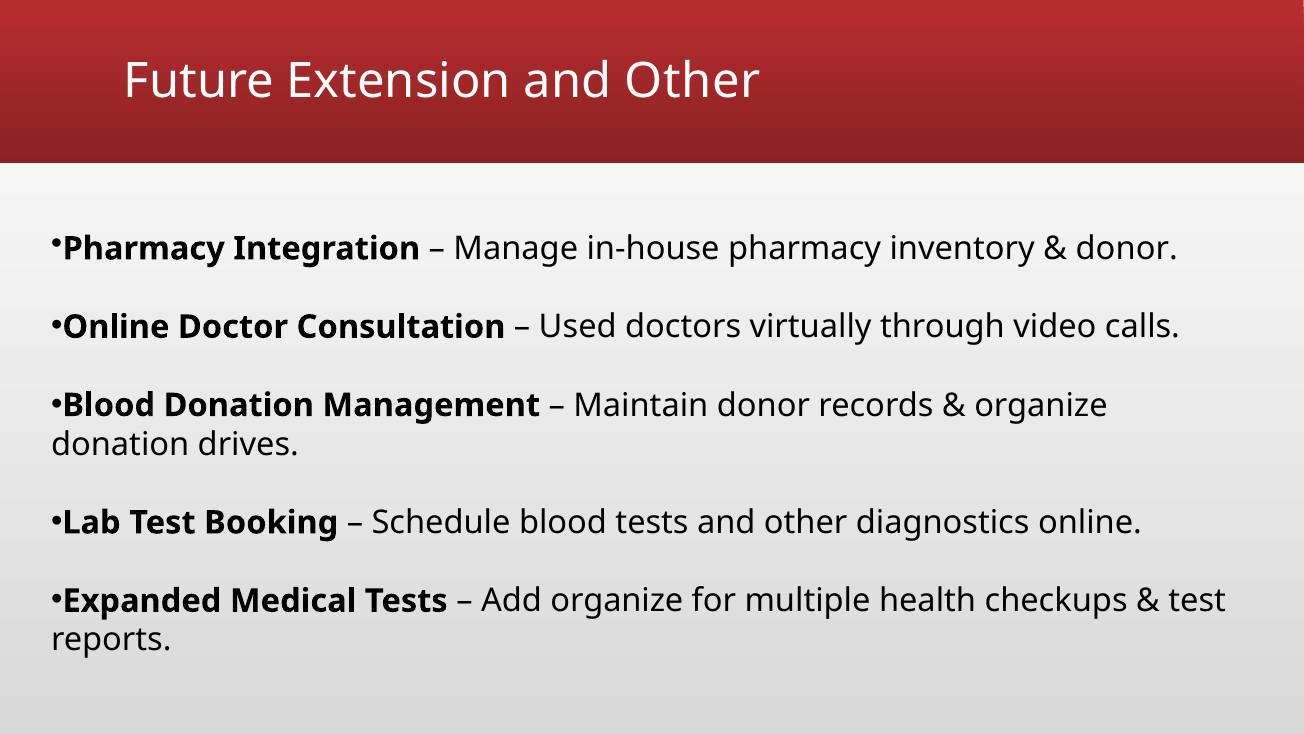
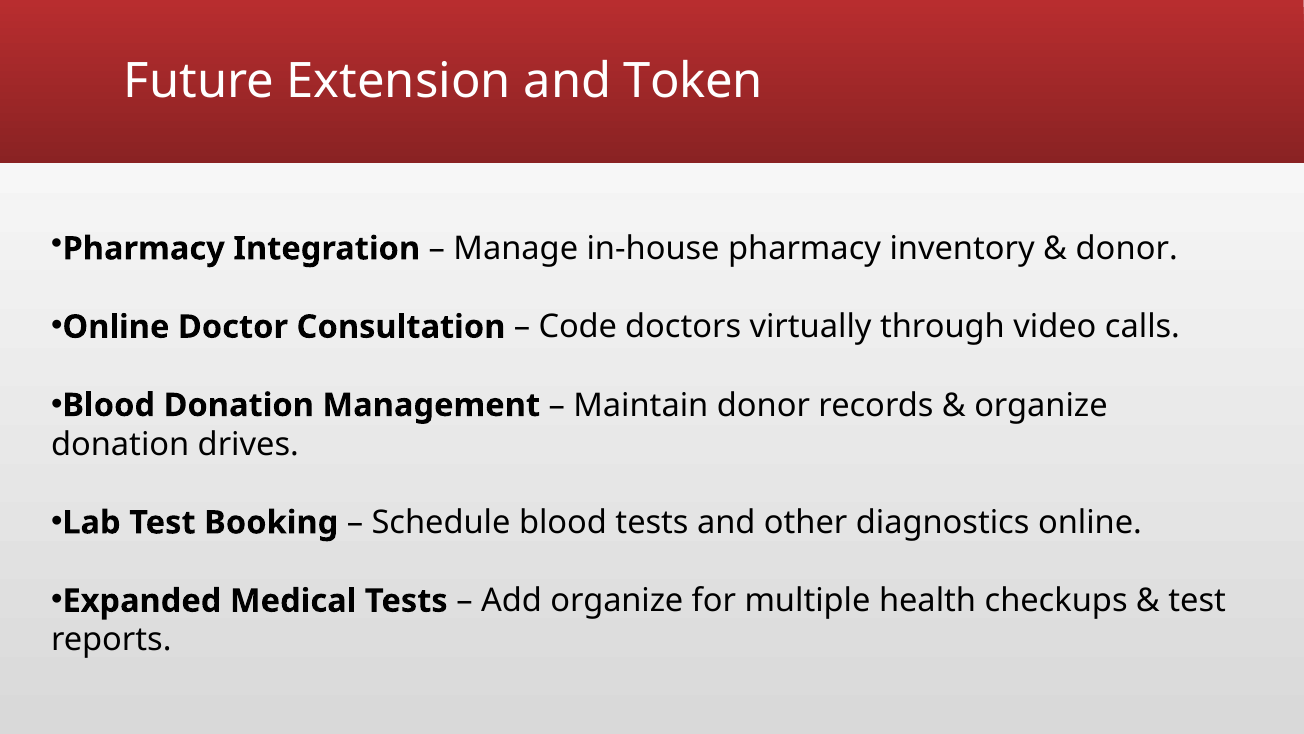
Extension and Other: Other -> Token
Used: Used -> Code
